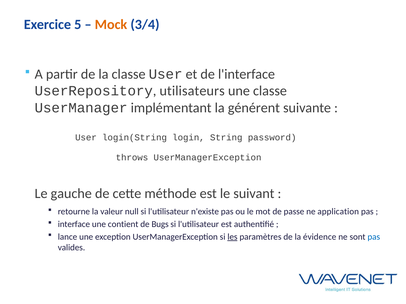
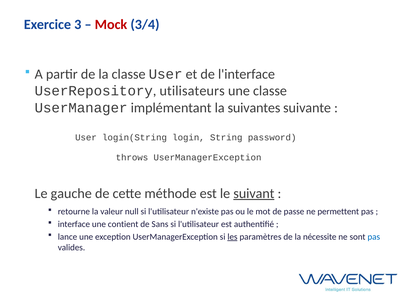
5: 5 -> 3
Mock colour: orange -> red
générent: générent -> suivantes
suivant underline: none -> present
application: application -> permettent
Bugs: Bugs -> Sans
évidence: évidence -> nécessite
